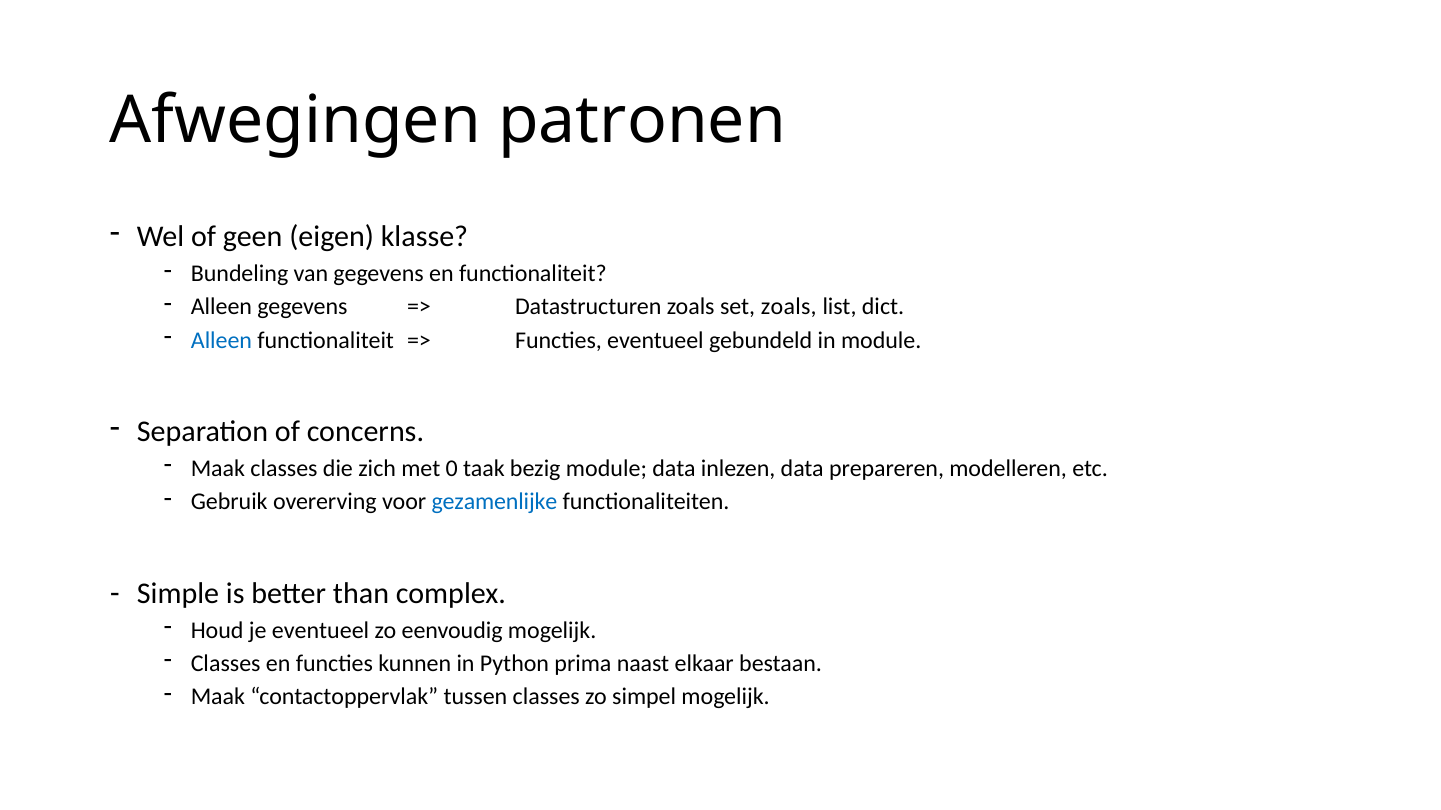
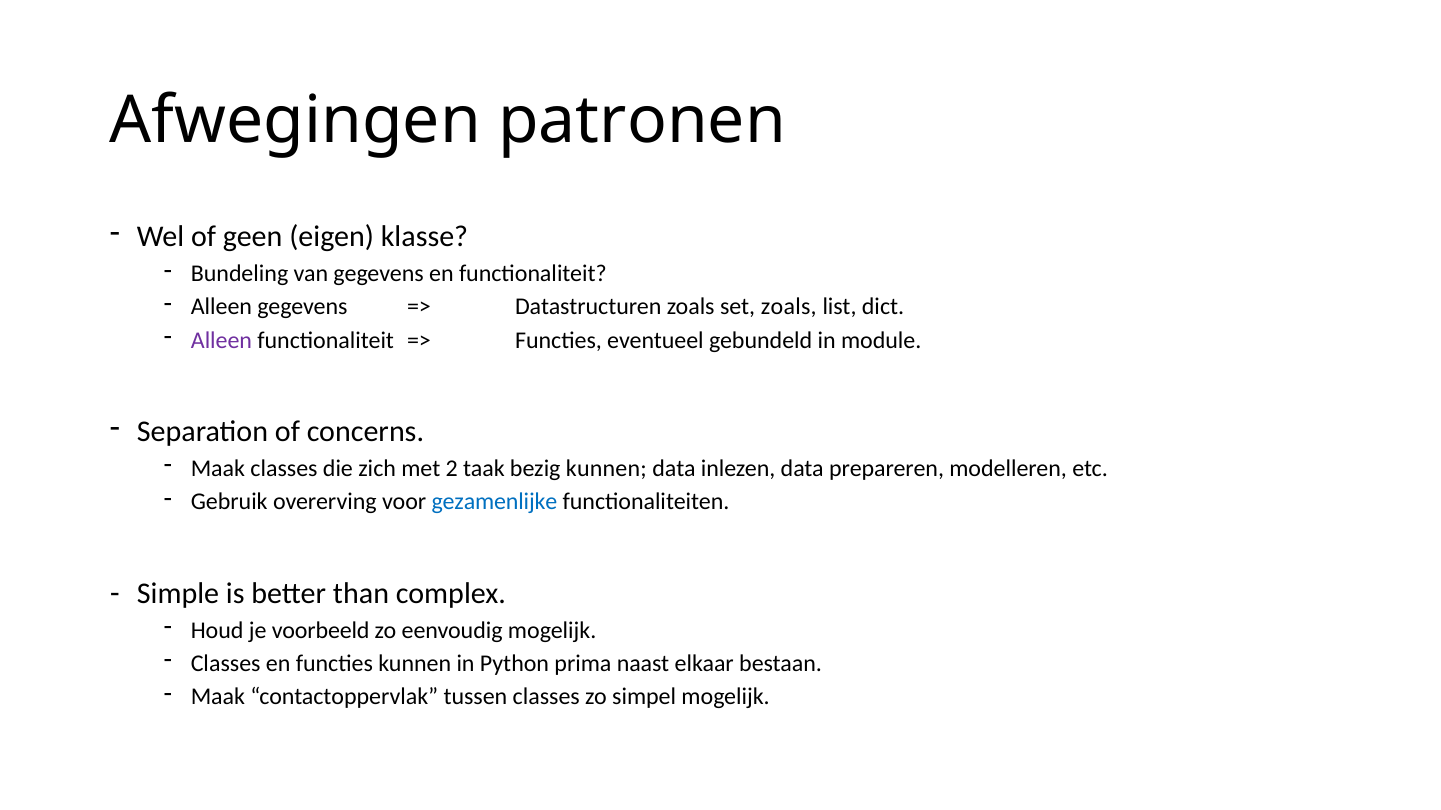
Alleen at (221, 341) colour: blue -> purple
0: 0 -> 2
bezig module: module -> kunnen
je eventueel: eventueel -> voorbeeld
